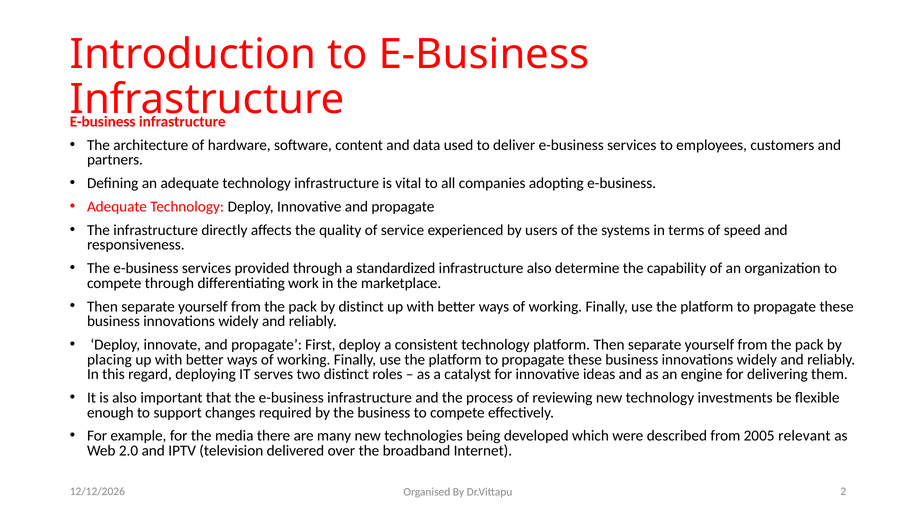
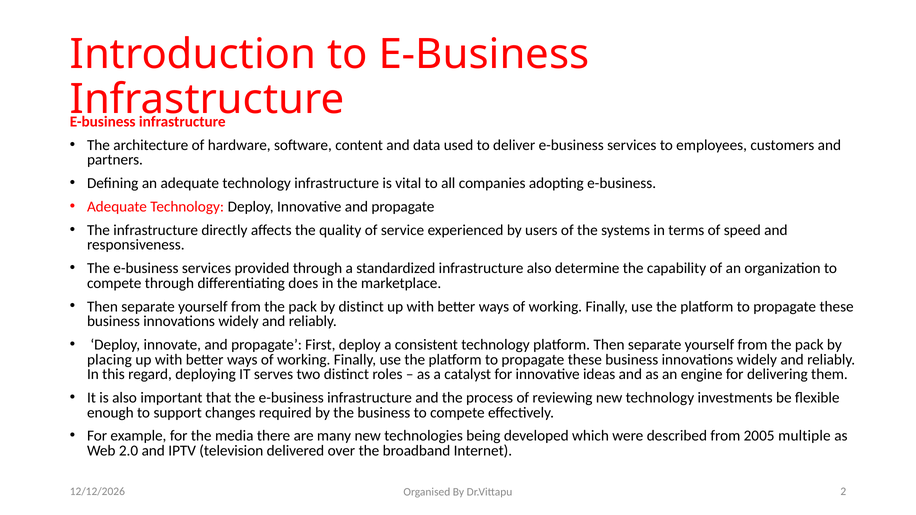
work: work -> does
relevant: relevant -> multiple
